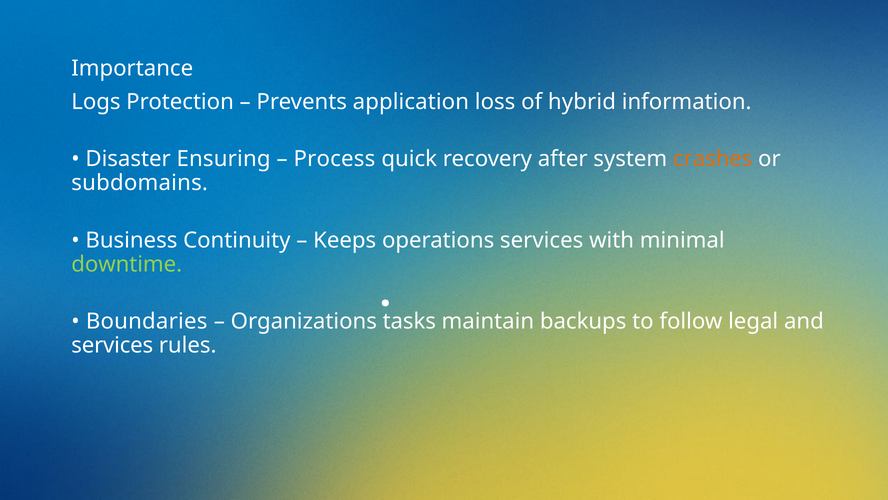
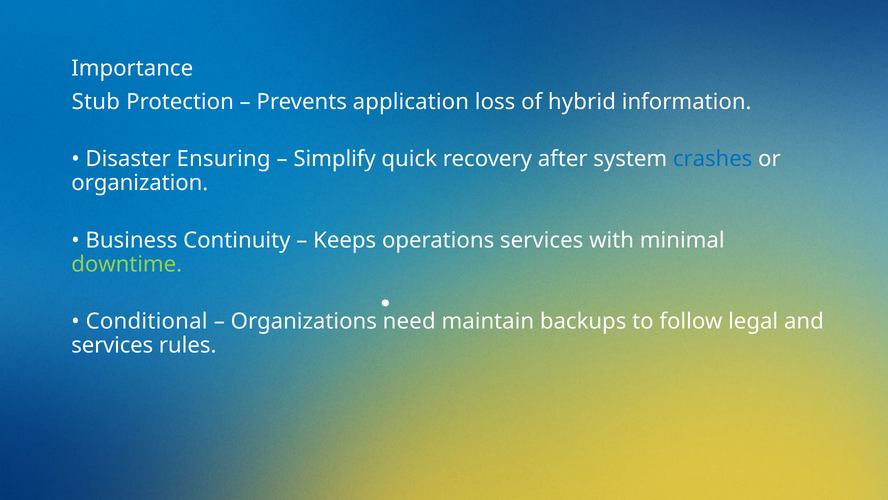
Logs: Logs -> Stub
Process: Process -> Simplify
crashes colour: orange -> blue
subdomains: subdomains -> organization
Boundaries: Boundaries -> Conditional
tasks: tasks -> need
